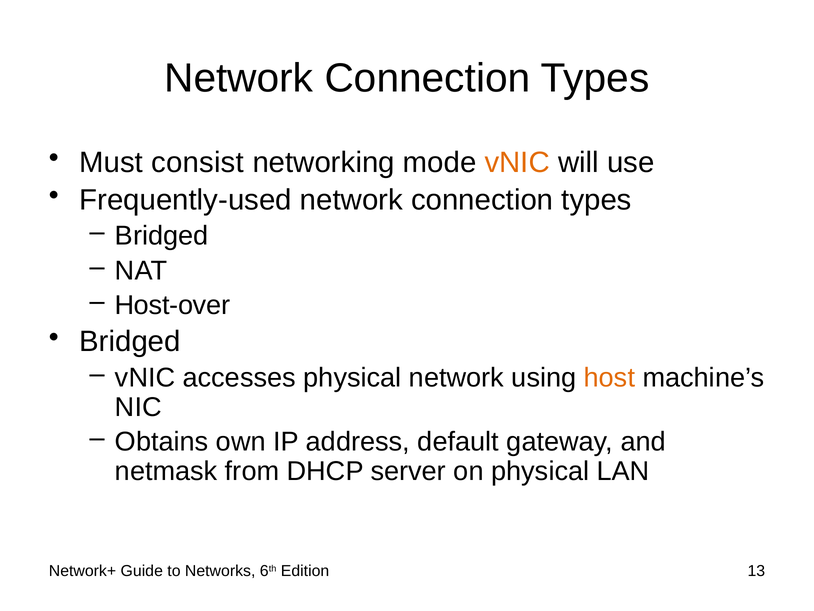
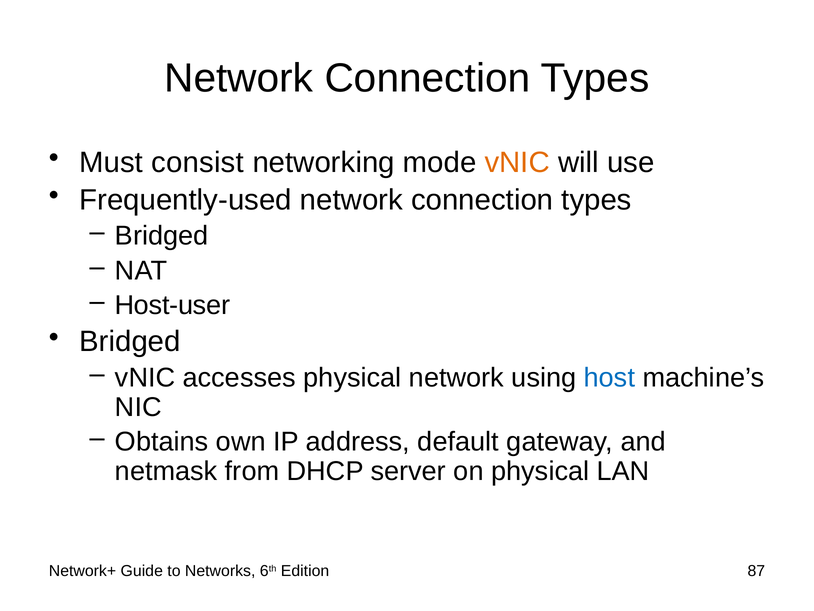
Host-over: Host-over -> Host-user
host colour: orange -> blue
13: 13 -> 87
